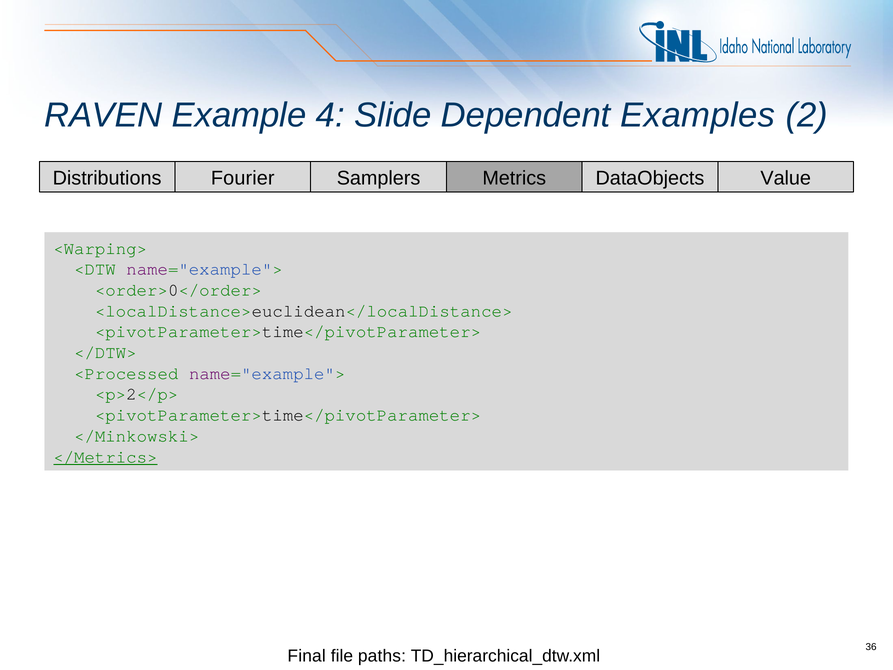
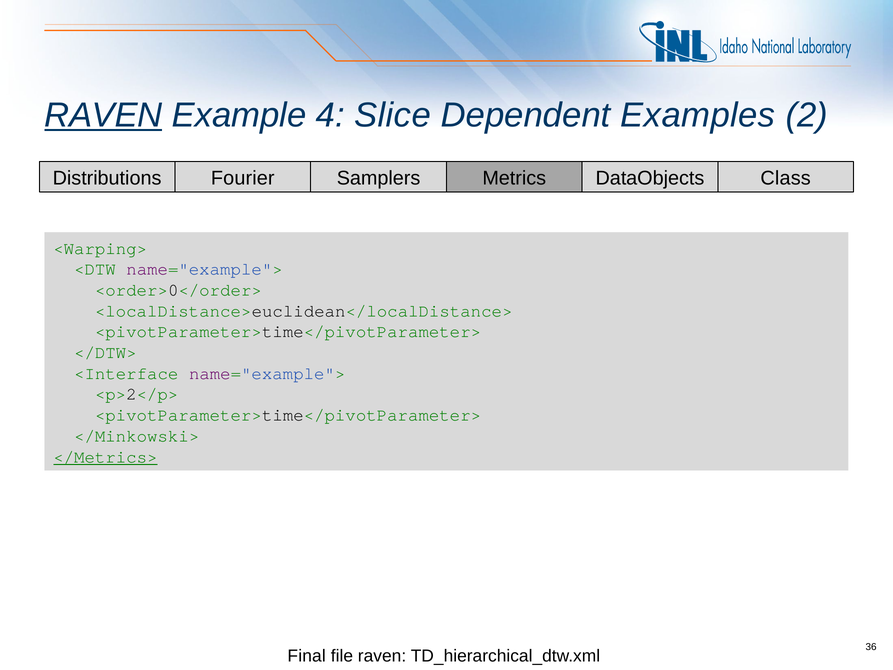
RAVEN at (103, 115) underline: none -> present
Slide: Slide -> Slice
Value: Value -> Class
<Processed: <Processed -> <Interface
file paths: paths -> raven
